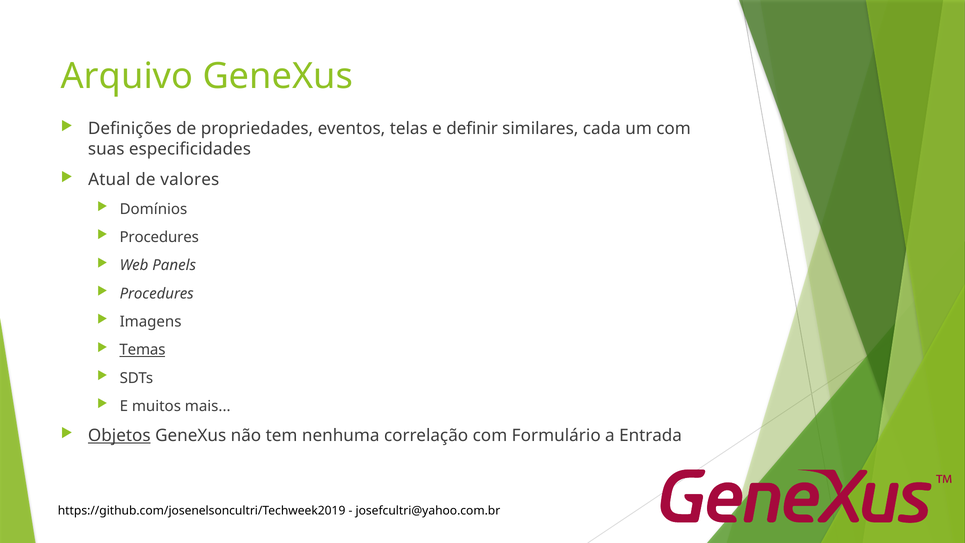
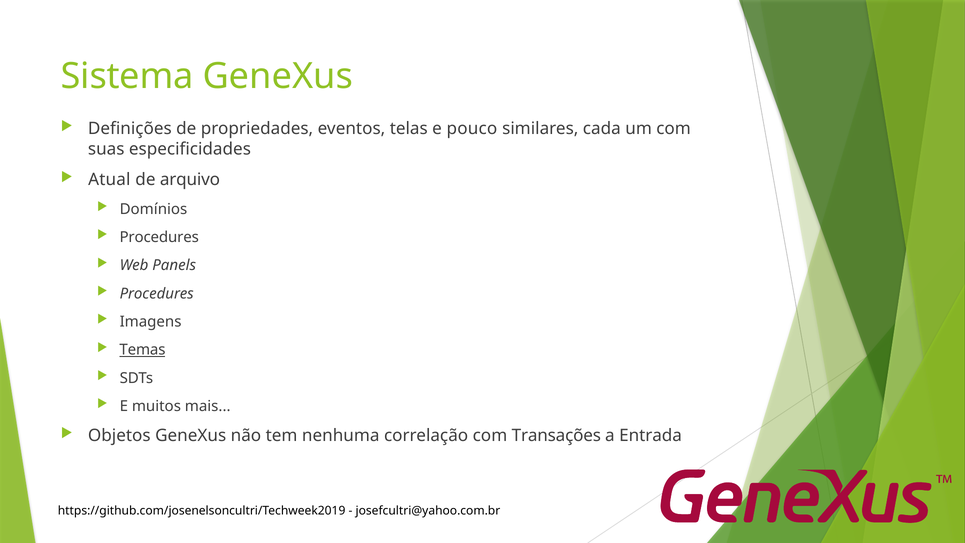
Arquivo: Arquivo -> Sistema
definir: definir -> pouco
valores: valores -> arquivo
Objetos underline: present -> none
Formulário: Formulário -> Transações
